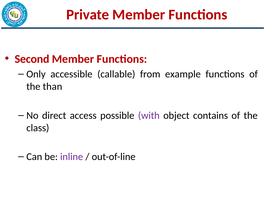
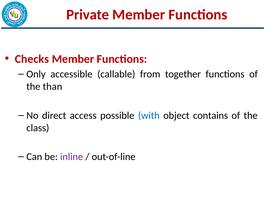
Second: Second -> Checks
example: example -> together
with colour: purple -> blue
